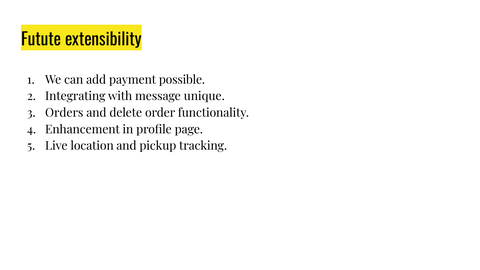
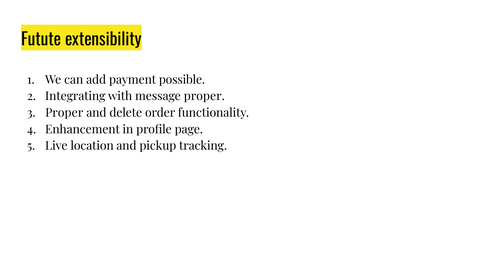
message unique: unique -> proper
Orders at (64, 113): Orders -> Proper
